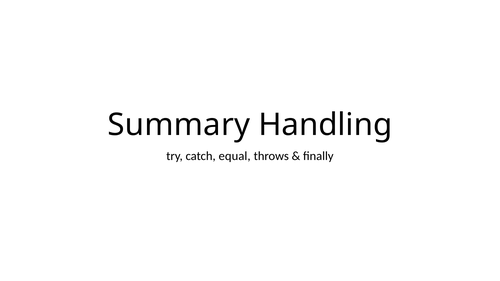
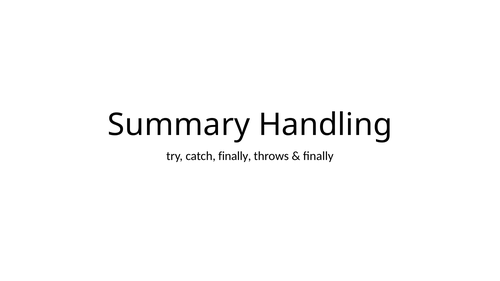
catch equal: equal -> finally
